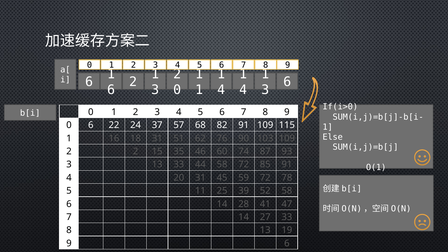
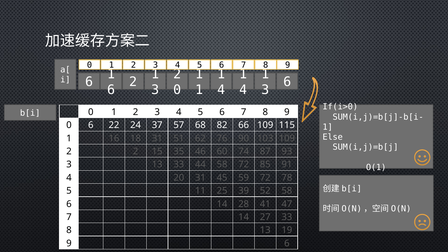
82 91: 91 -> 66
